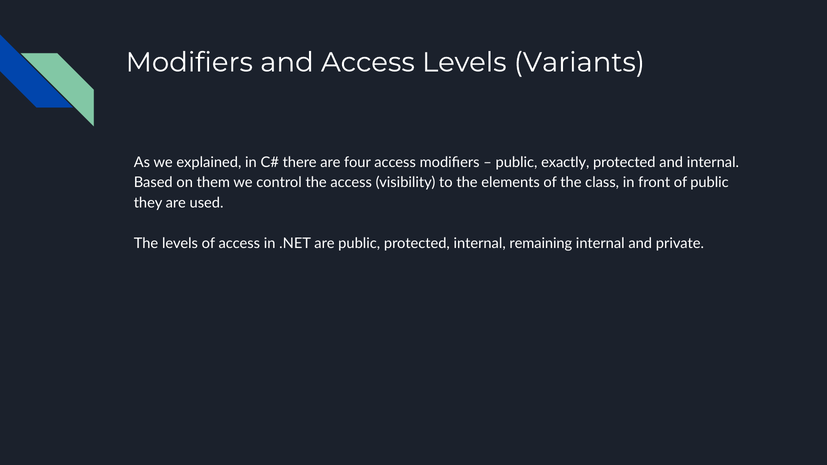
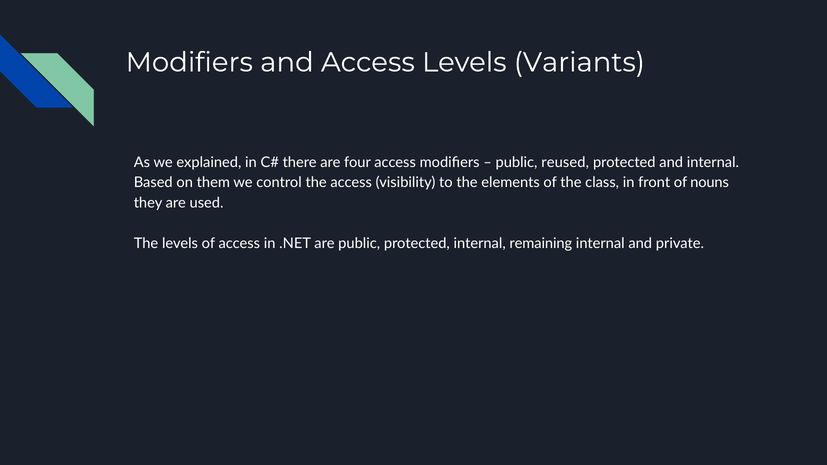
exactly: exactly -> reused
of public: public -> nouns
